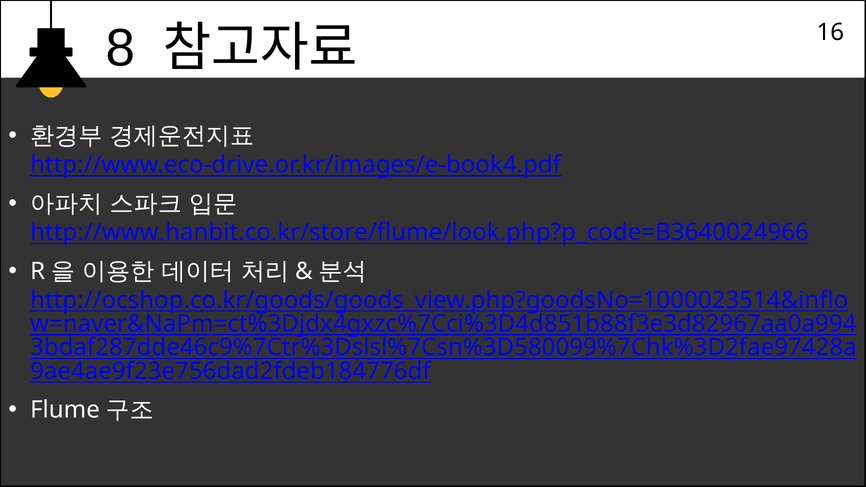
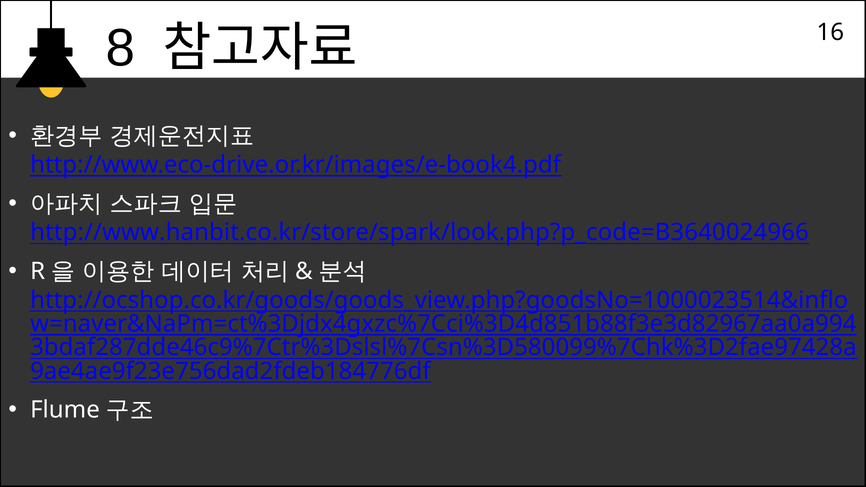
http://www.hanbit.co.kr/store/flume/look.php?p_code=B3640024966: http://www.hanbit.co.kr/store/flume/look.php?p_code=B3640024966 -> http://www.hanbit.co.kr/store/spark/look.php?p_code=B3640024966
